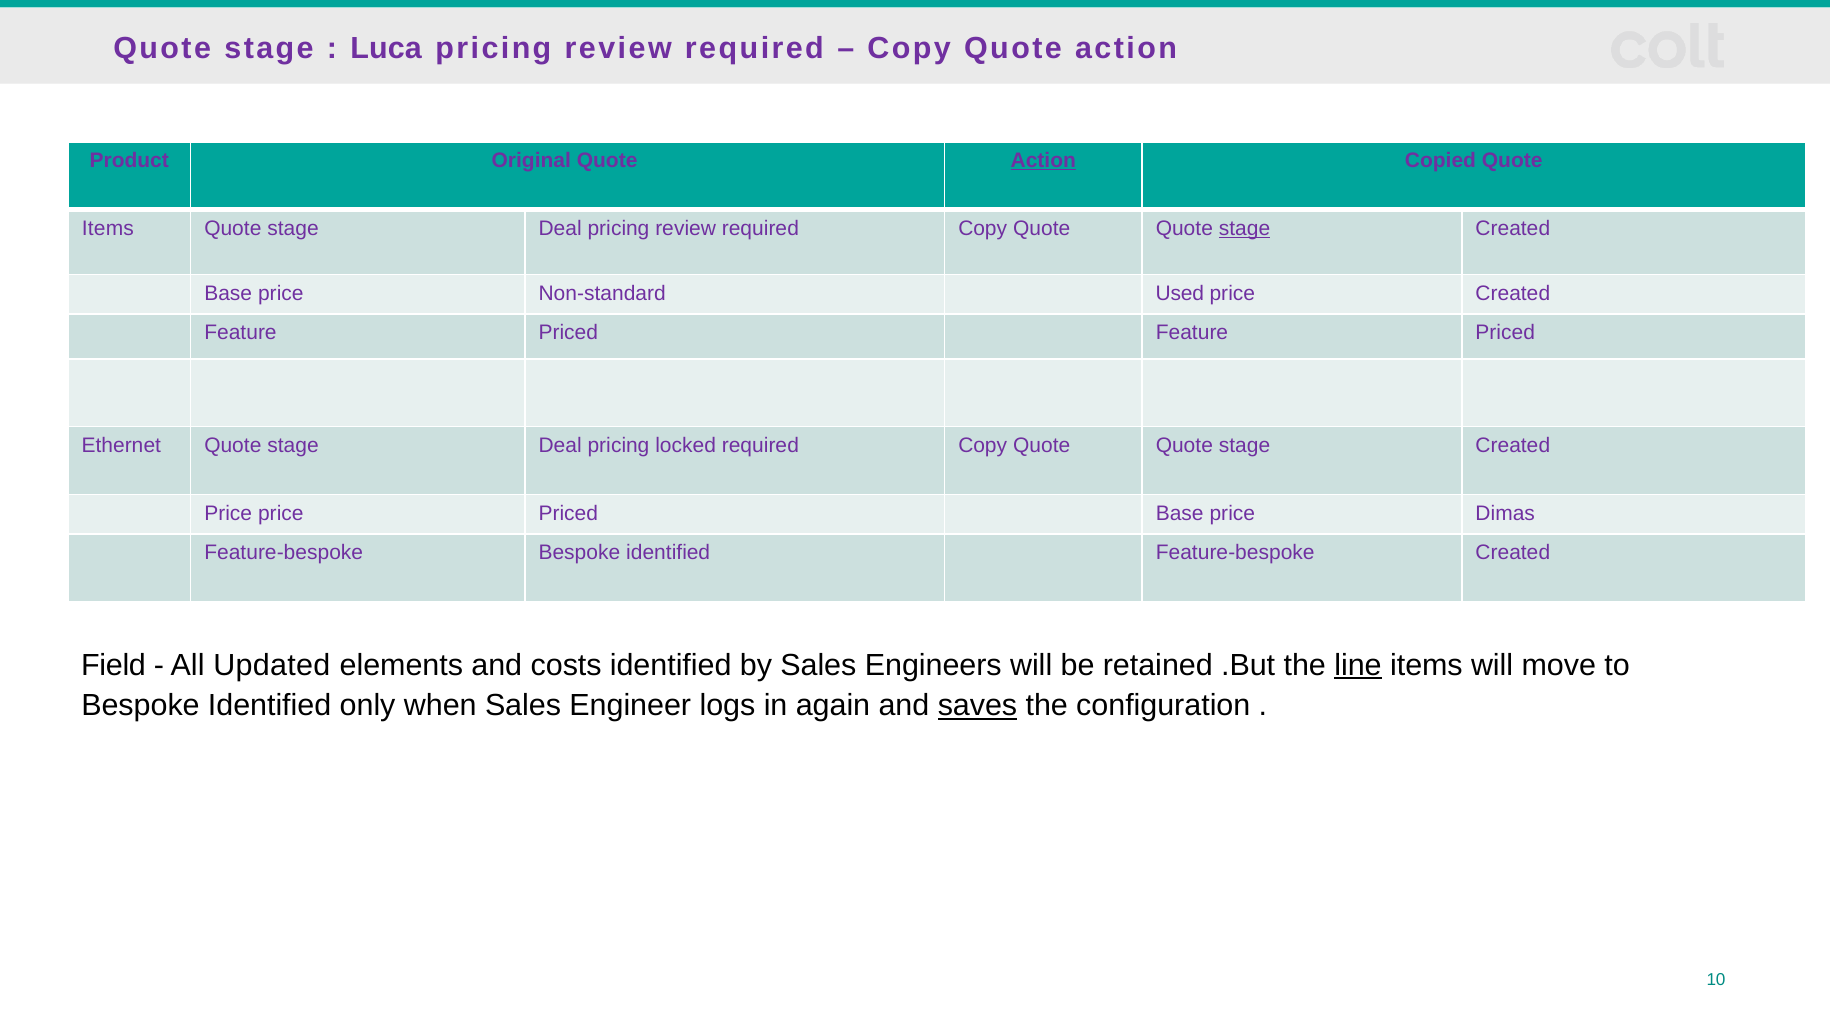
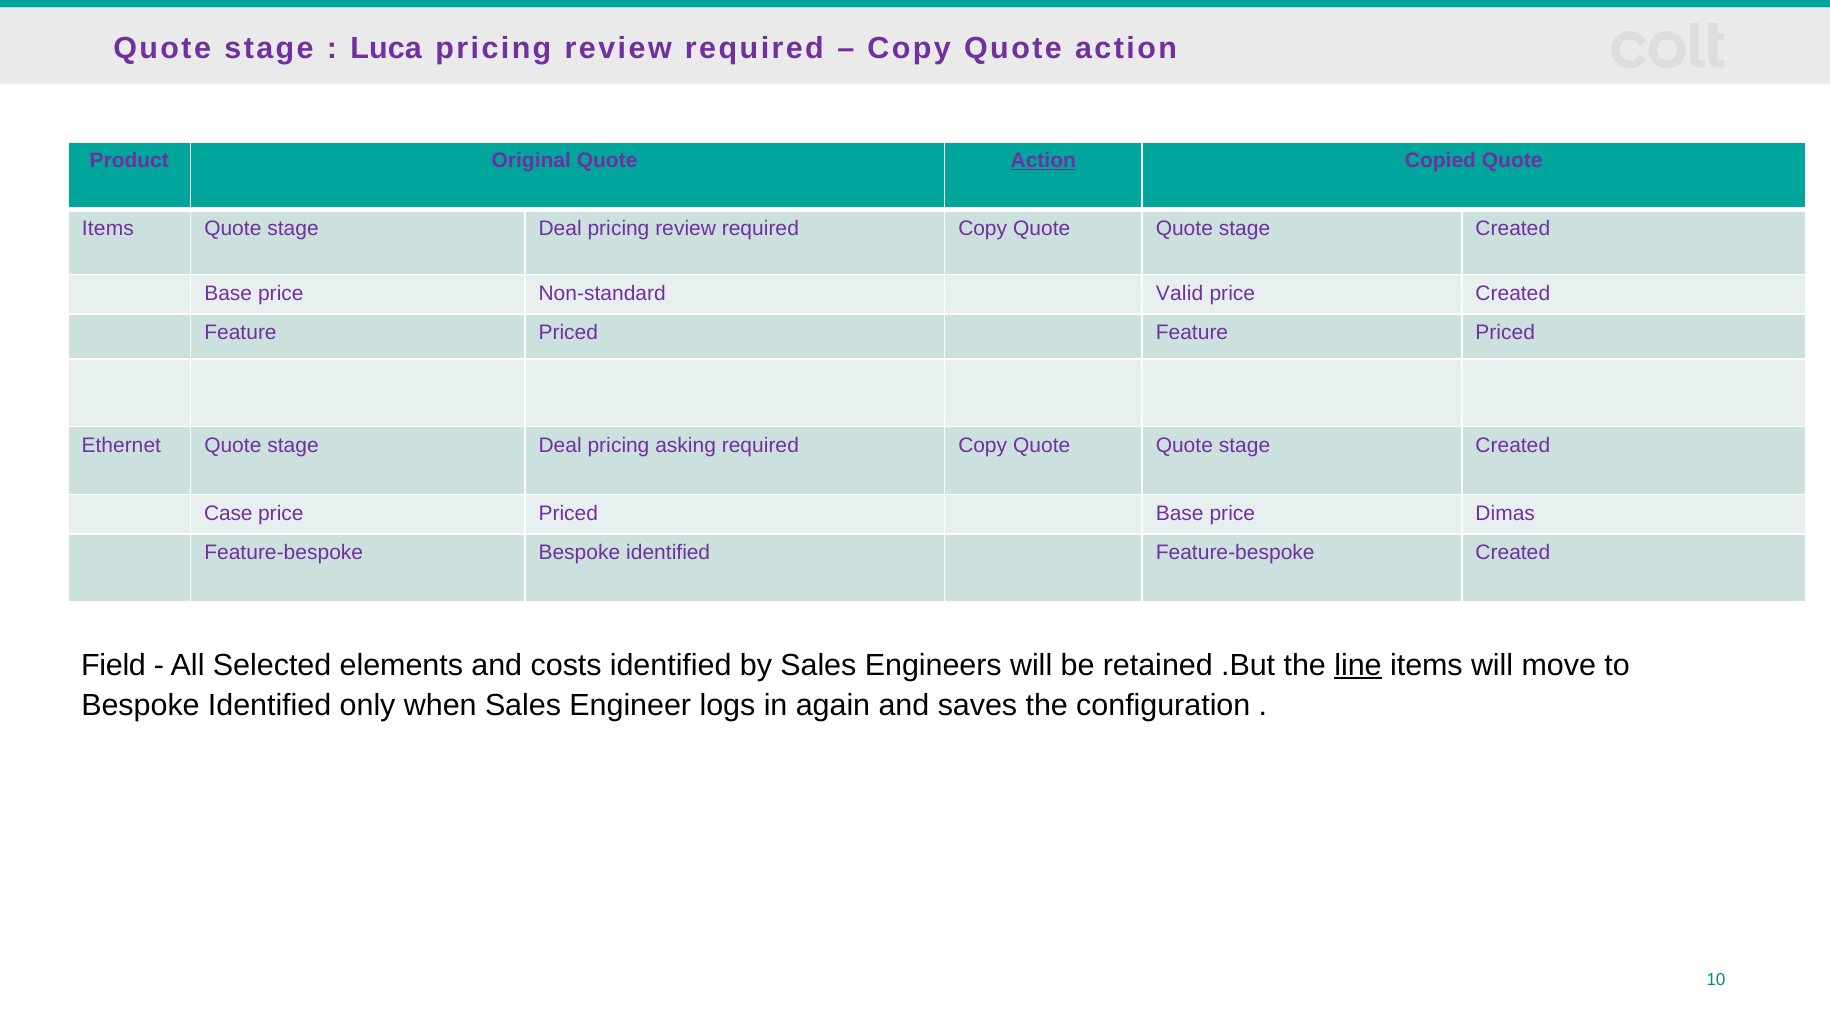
stage at (1245, 228) underline: present -> none
Used: Used -> Valid
locked: locked -> asking
Price at (228, 513): Price -> Case
Updated: Updated -> Selected
saves underline: present -> none
